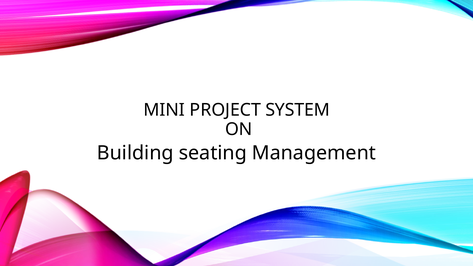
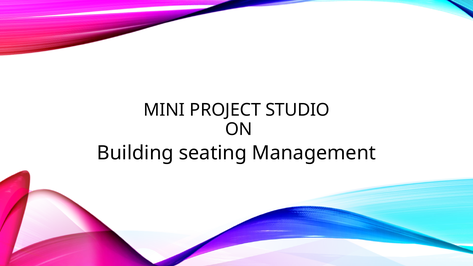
SYSTEM: SYSTEM -> STUDIO
